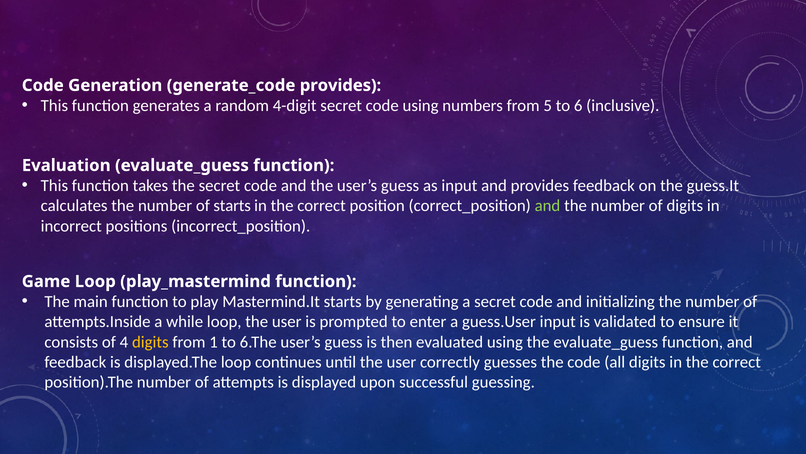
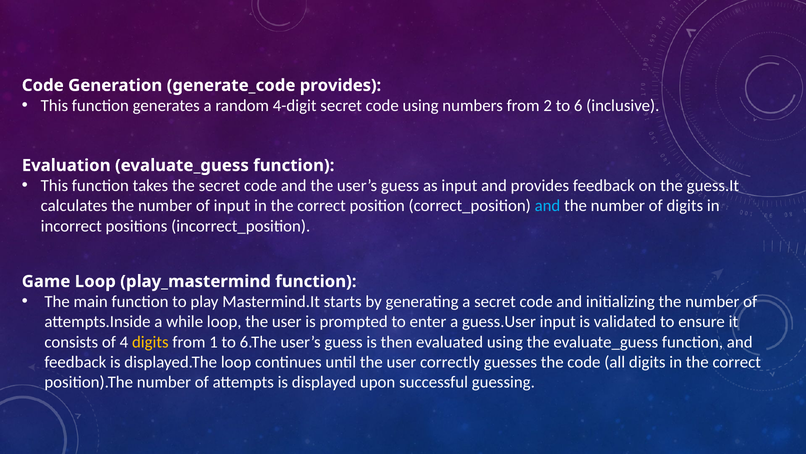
5: 5 -> 2
of starts: starts -> input
and at (547, 206) colour: light green -> light blue
